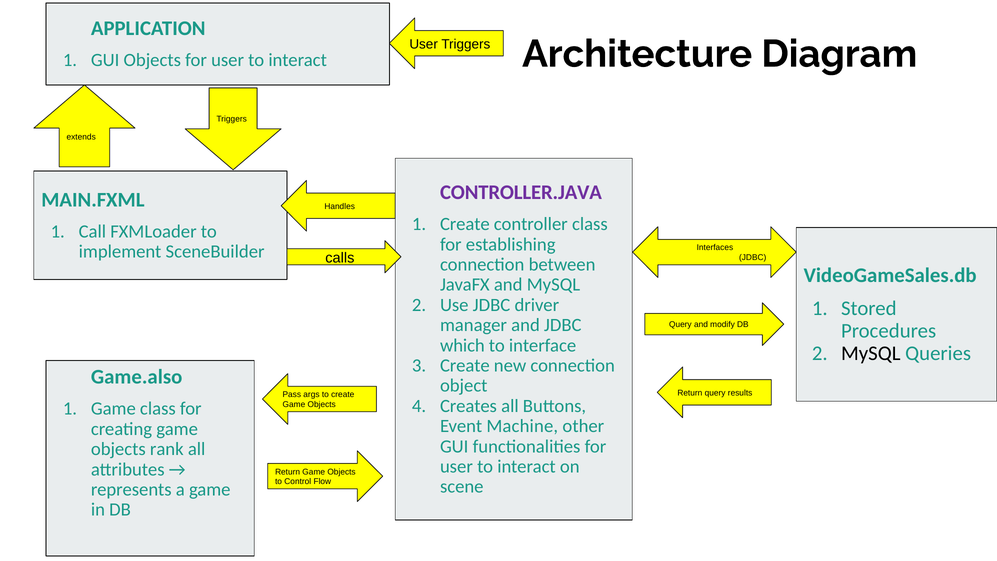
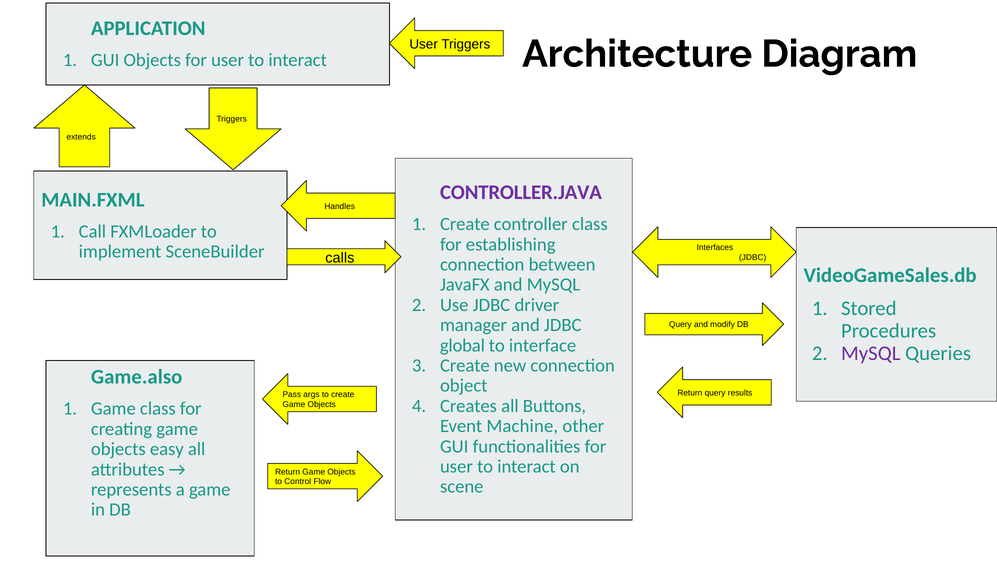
which: which -> global
MySQL at (871, 353) colour: black -> purple
rank: rank -> easy
